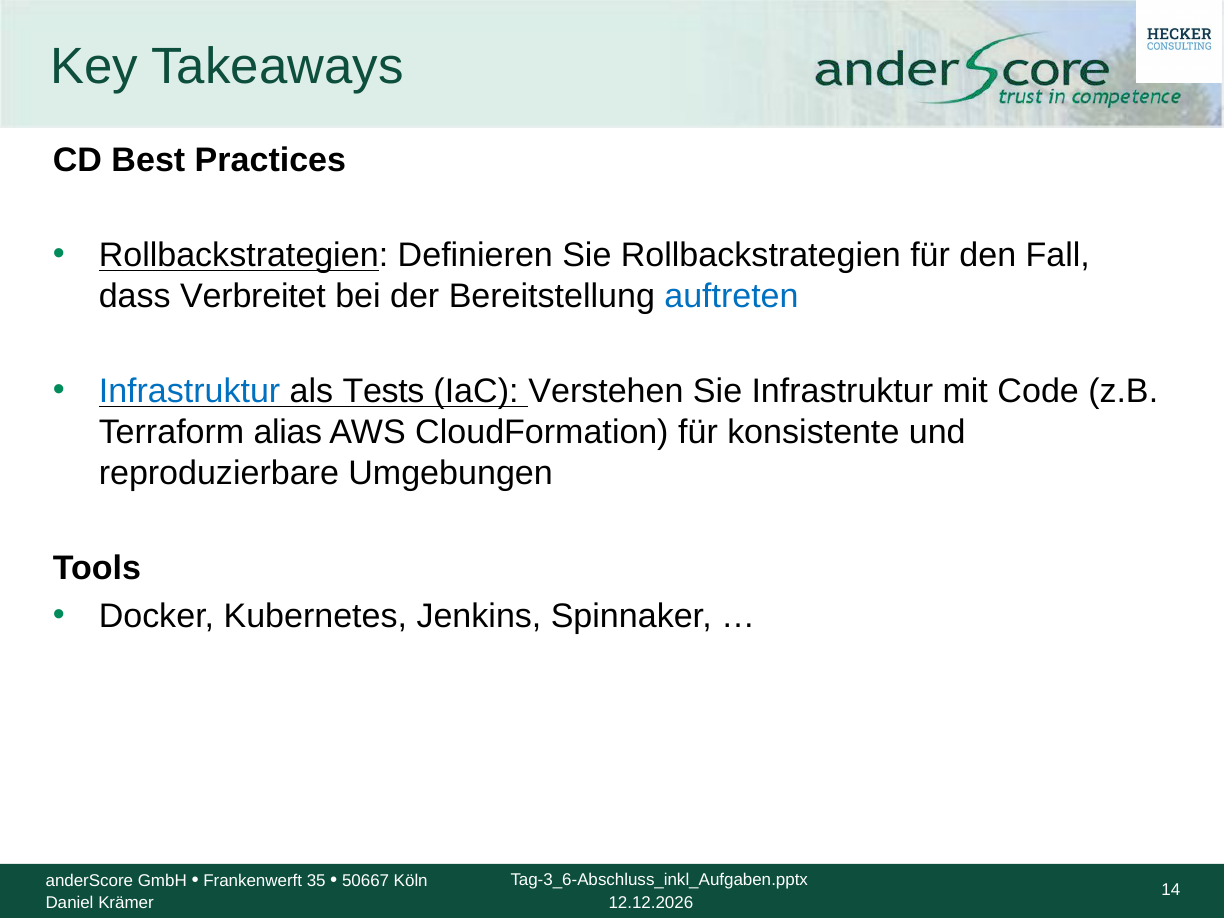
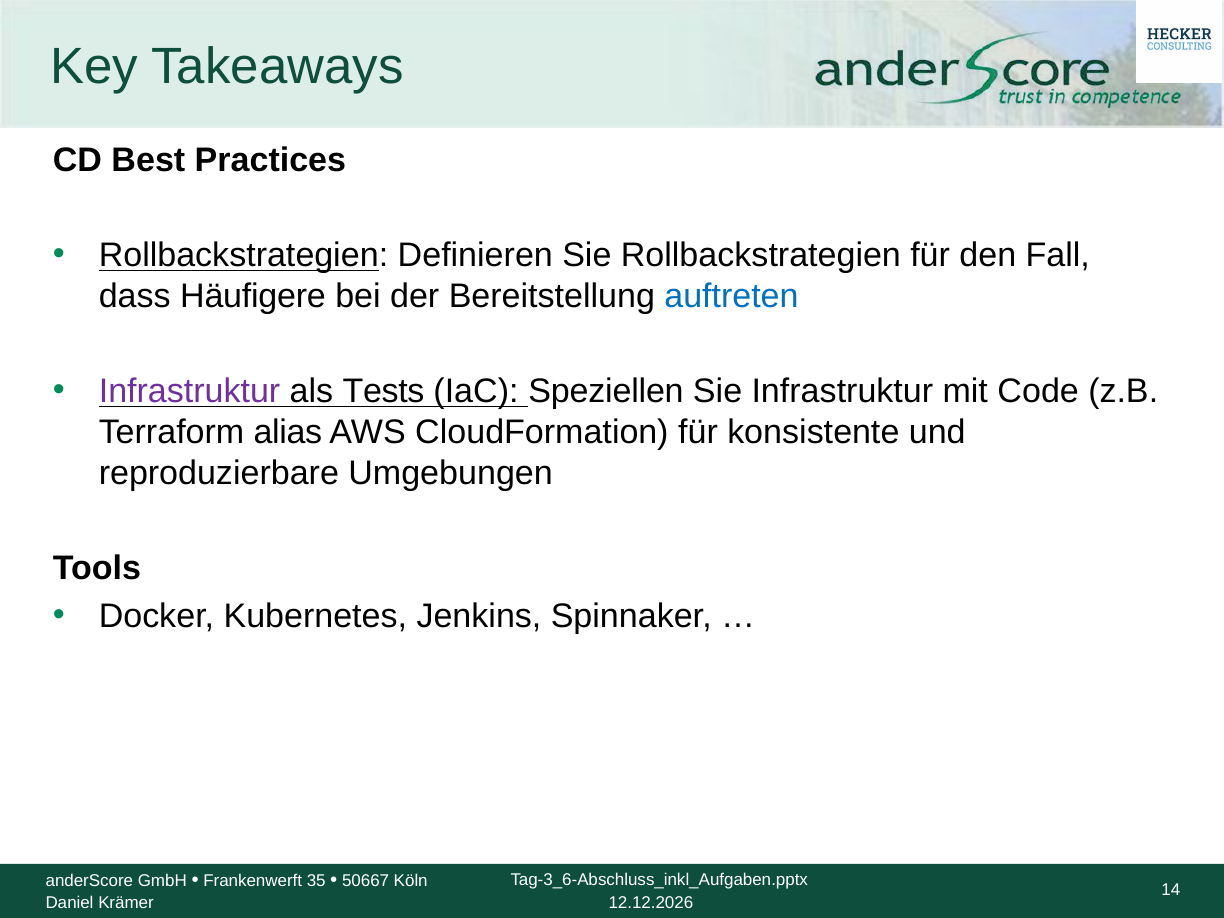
Verbreitet: Verbreitet -> Häufigere
Infrastruktur at (190, 392) colour: blue -> purple
Verstehen: Verstehen -> Speziellen
